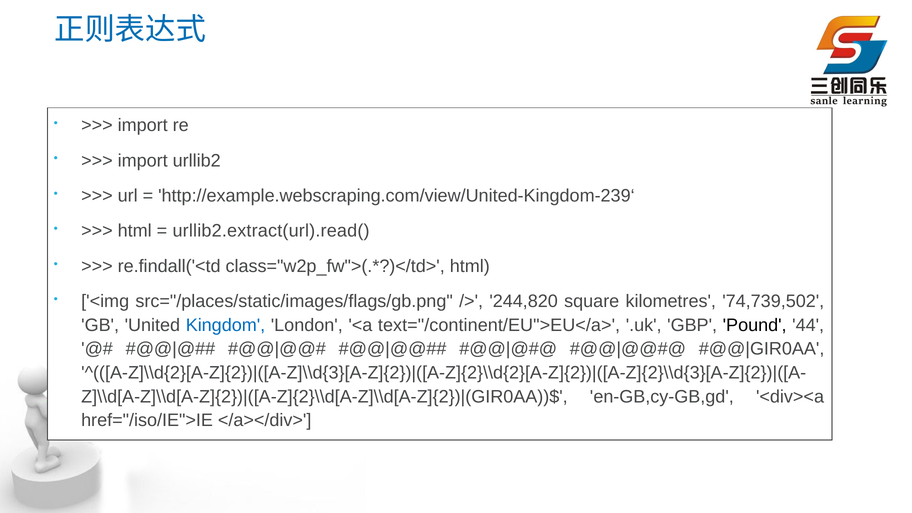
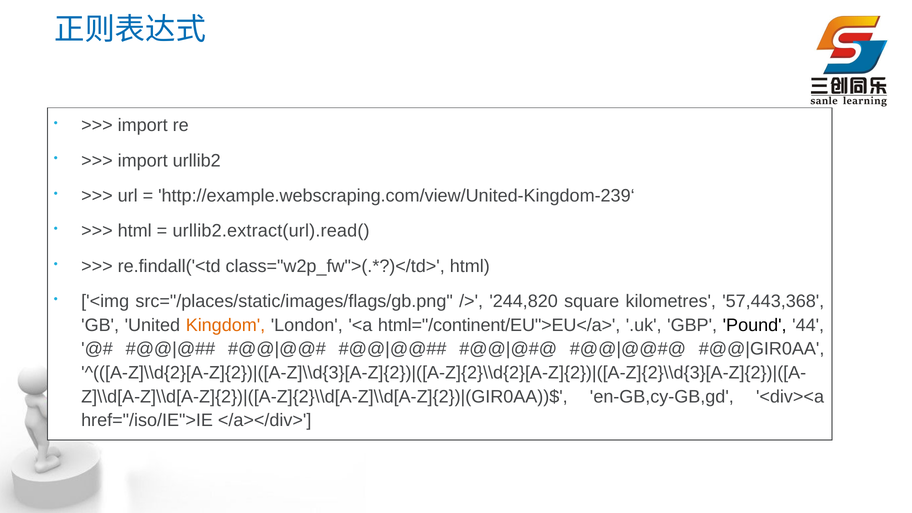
74,739,502: 74,739,502 -> 57,443,368
Kingdom colour: blue -> orange
text="/continent/EU">EU</a>: text="/continent/EU">EU</a> -> html="/continent/EU">EU</a>
